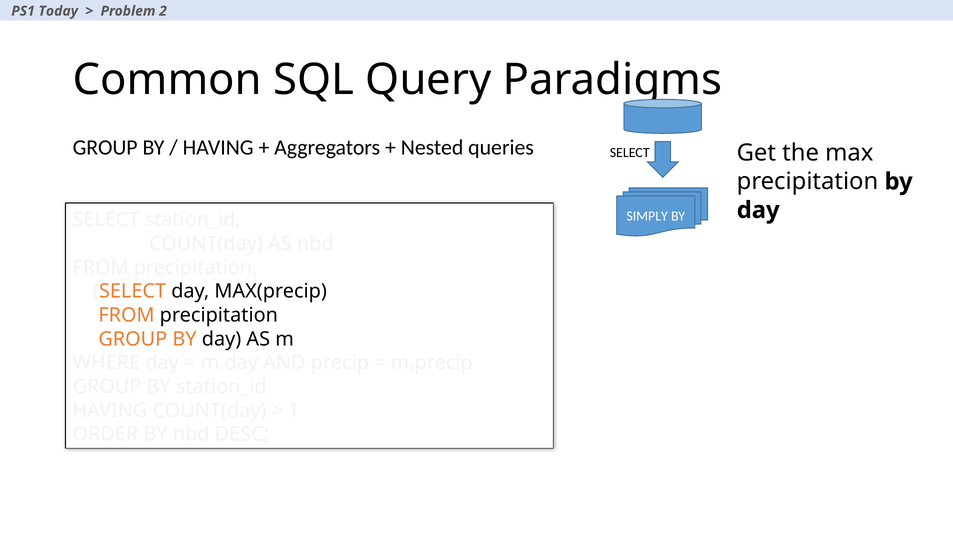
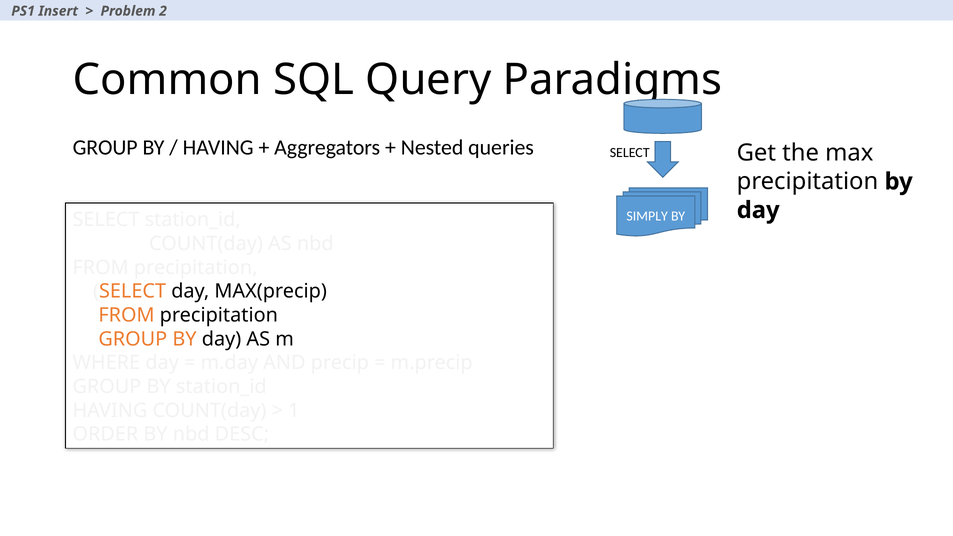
Today: Today -> Insert
